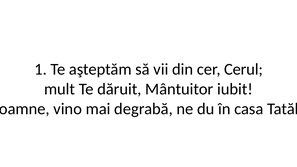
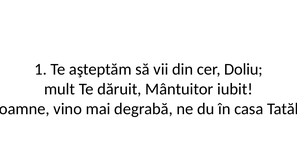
Cerul: Cerul -> Doliu
